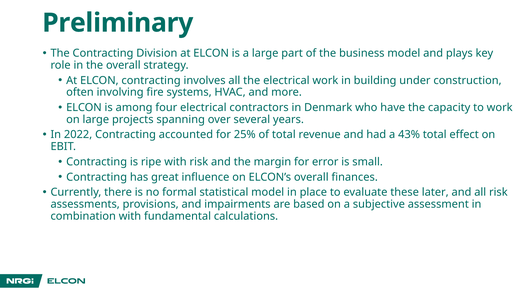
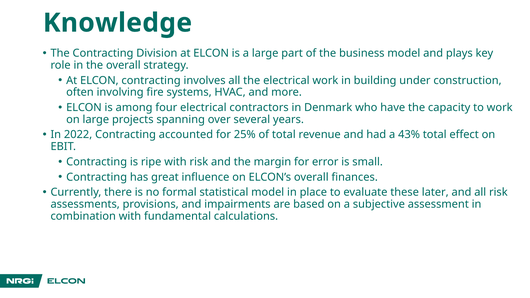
Preliminary: Preliminary -> Knowledge
